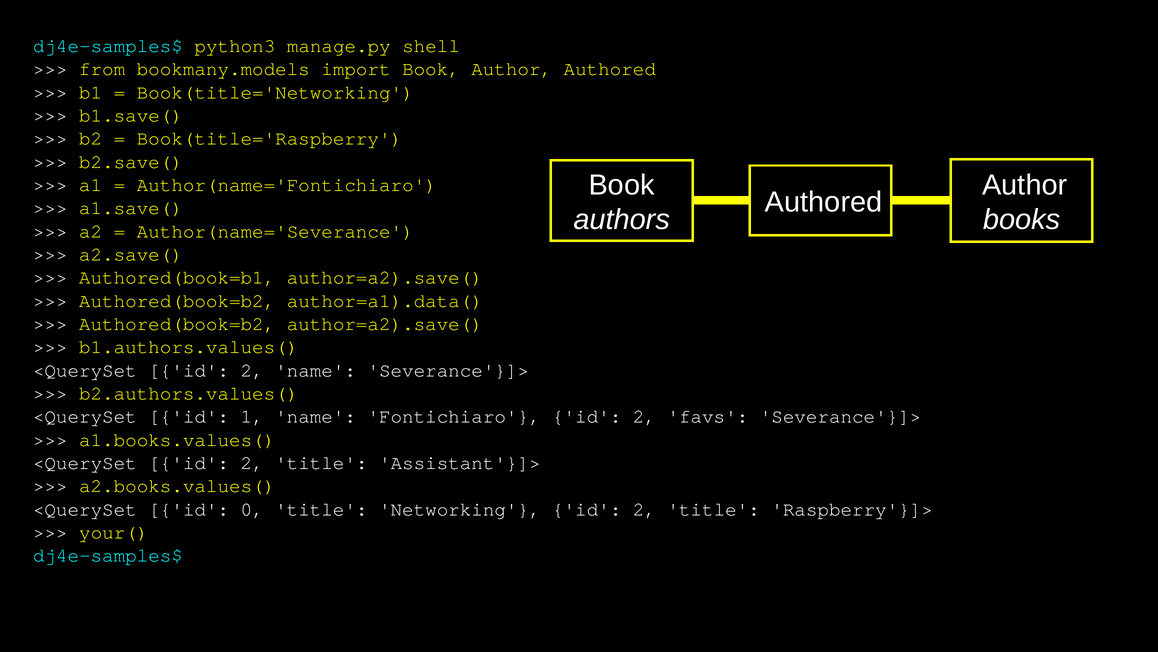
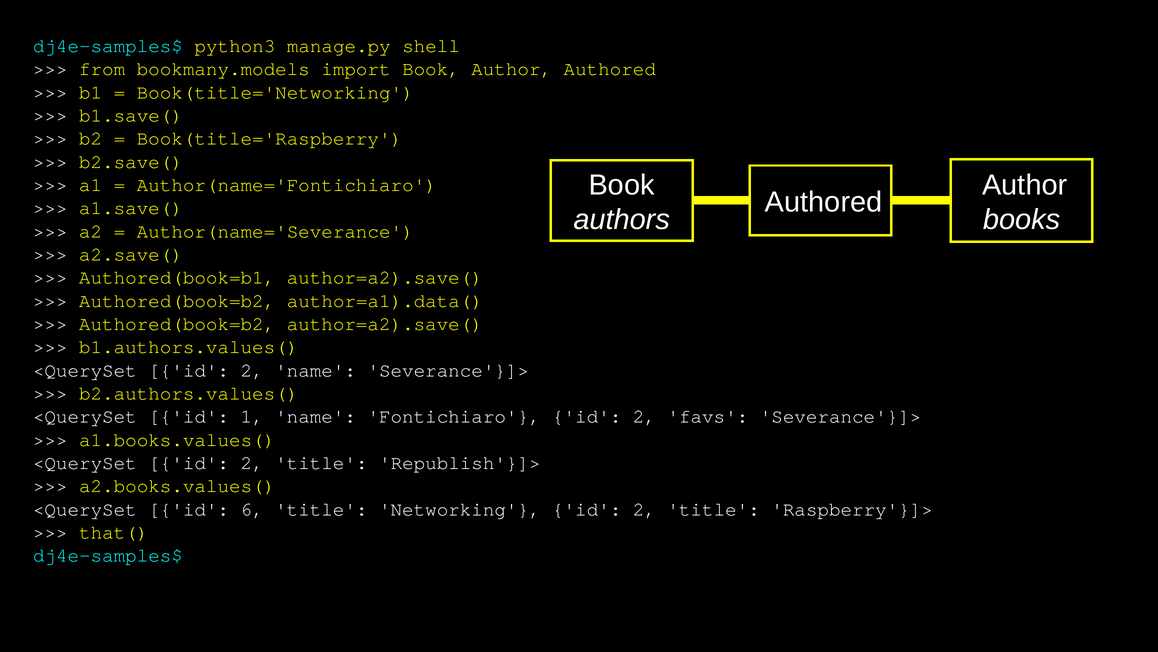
Assistant'}]>: Assistant'}]> -> Republish'}]>
0: 0 -> 6
your(: your( -> that(
